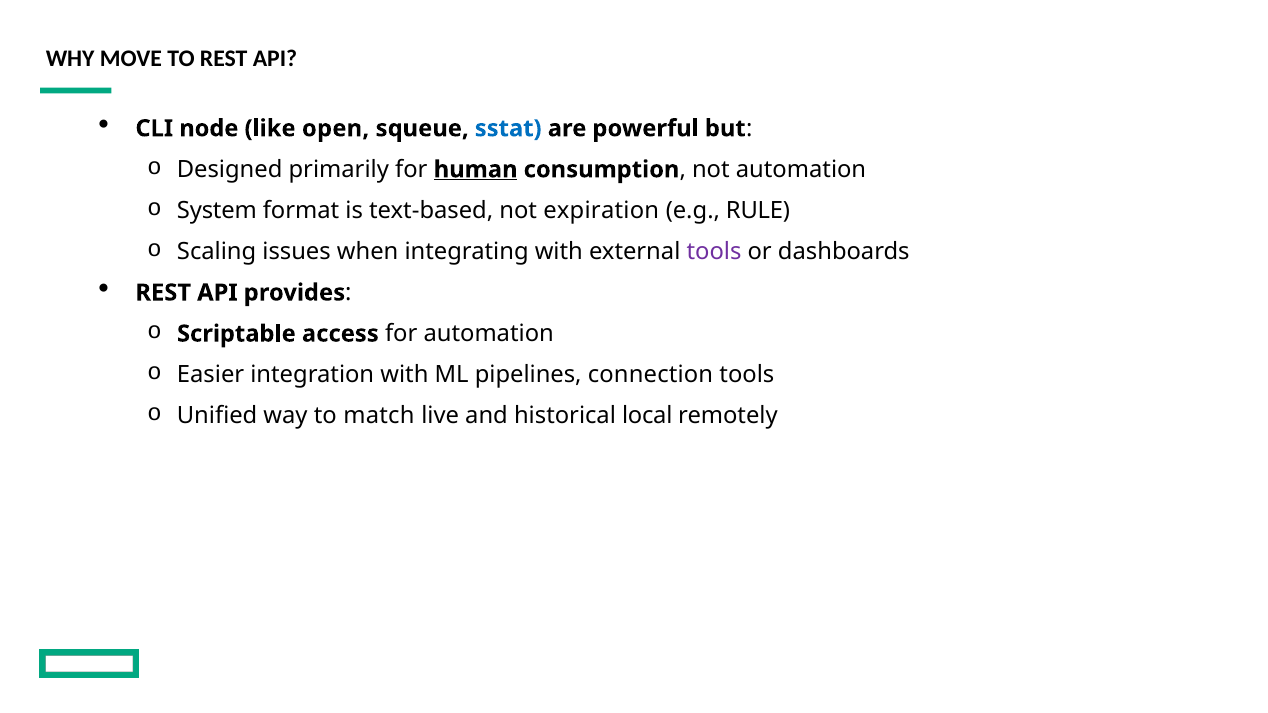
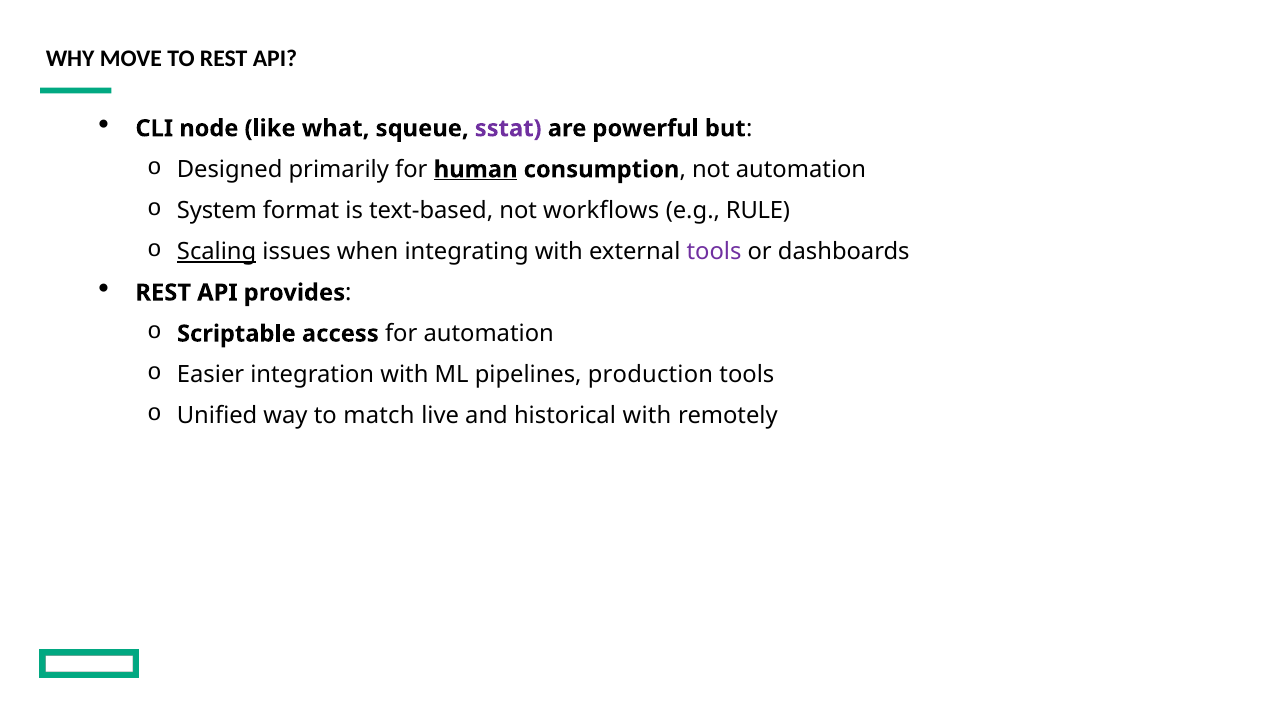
open: open -> what
sstat colour: blue -> purple
expiration: expiration -> workflows
Scaling underline: none -> present
connection: connection -> production
historical local: local -> with
